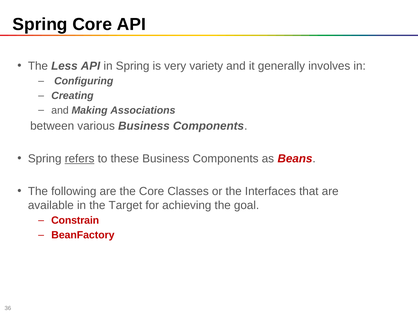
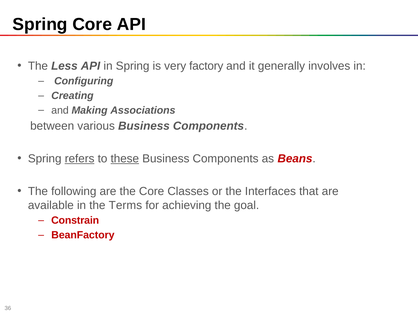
variety: variety -> factory
these underline: none -> present
Target: Target -> Terms
